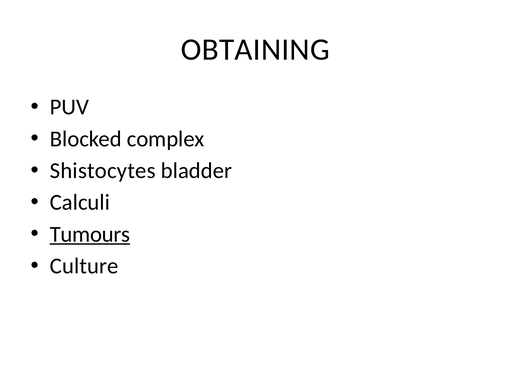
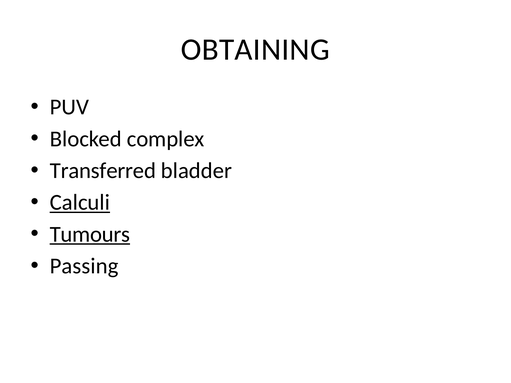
Shistocytes: Shistocytes -> Transferred
Calculi underline: none -> present
Culture: Culture -> Passing
